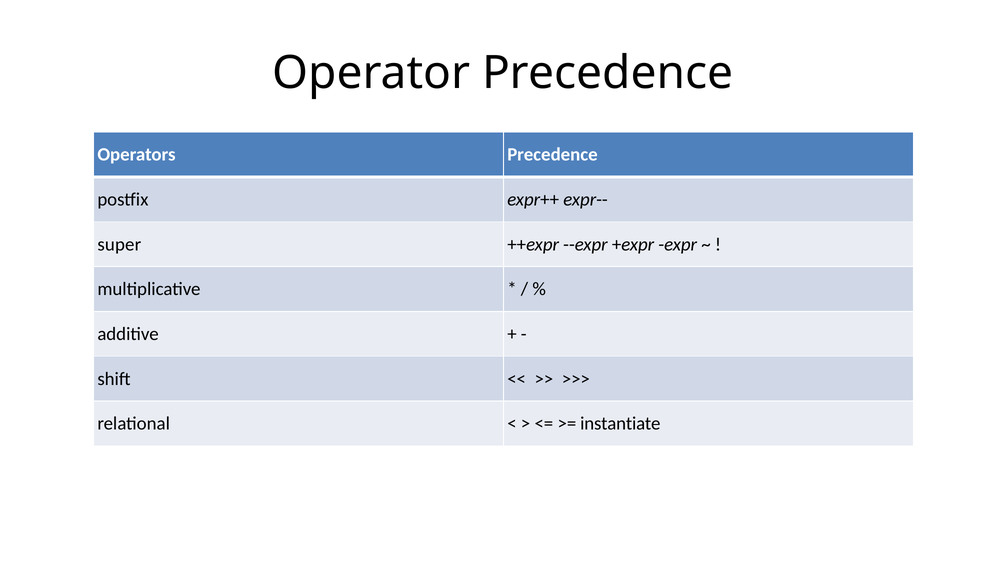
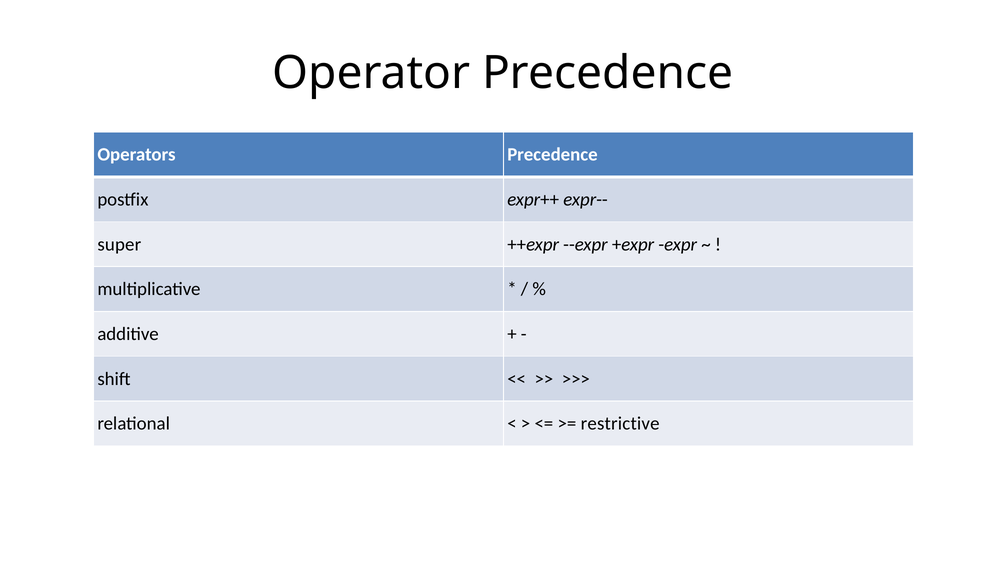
instantiate: instantiate -> restrictive
